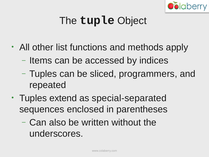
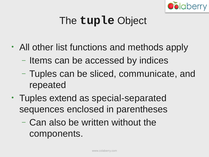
programmers: programmers -> communicate
underscores: underscores -> components
